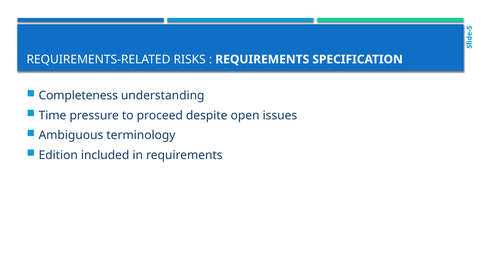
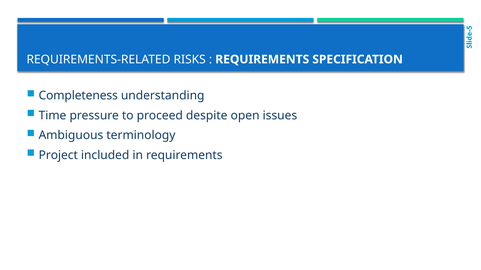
Edition: Edition -> Project
